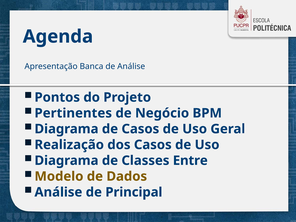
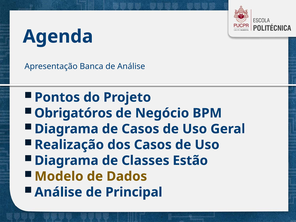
Pertinentes: Pertinentes -> Obrigatóros
Entre: Entre -> Estão
